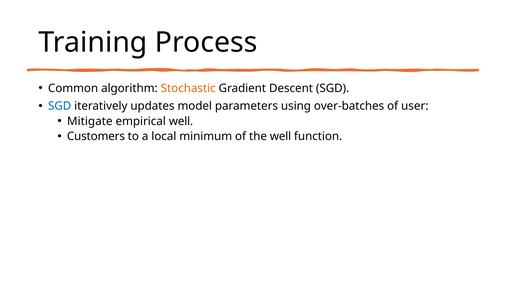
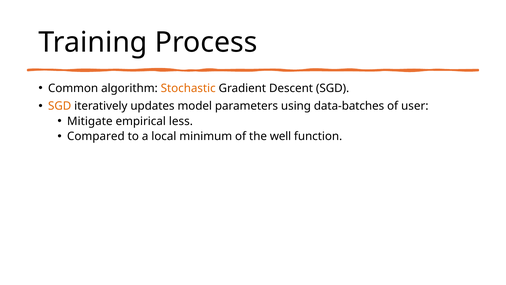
SGD at (60, 106) colour: blue -> orange
over-batches: over-batches -> data-batches
empirical well: well -> less
Customers: Customers -> Compared
